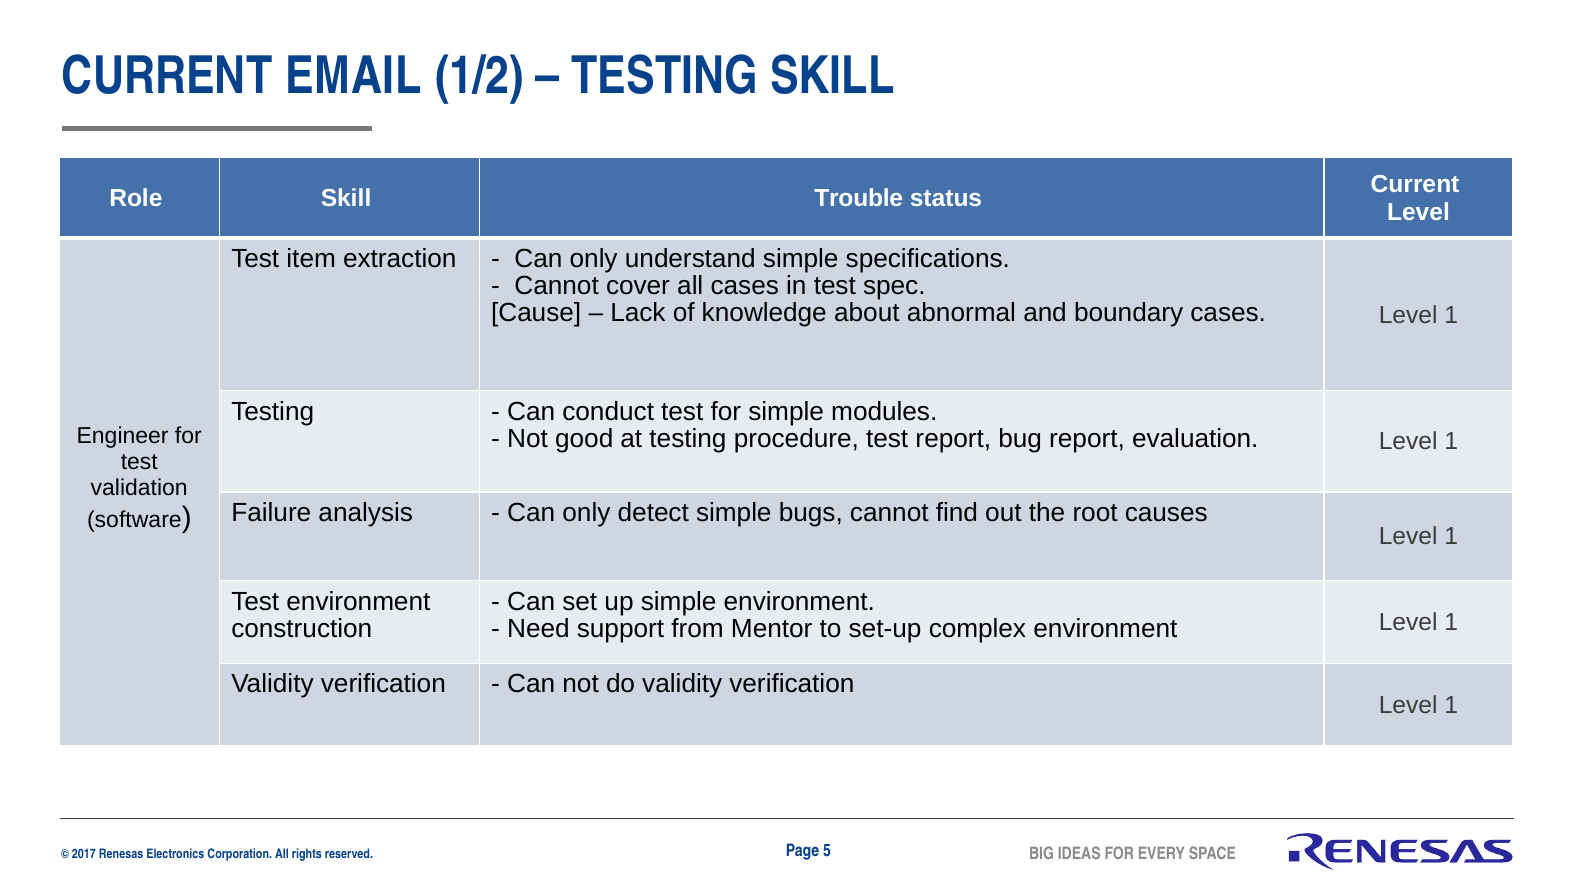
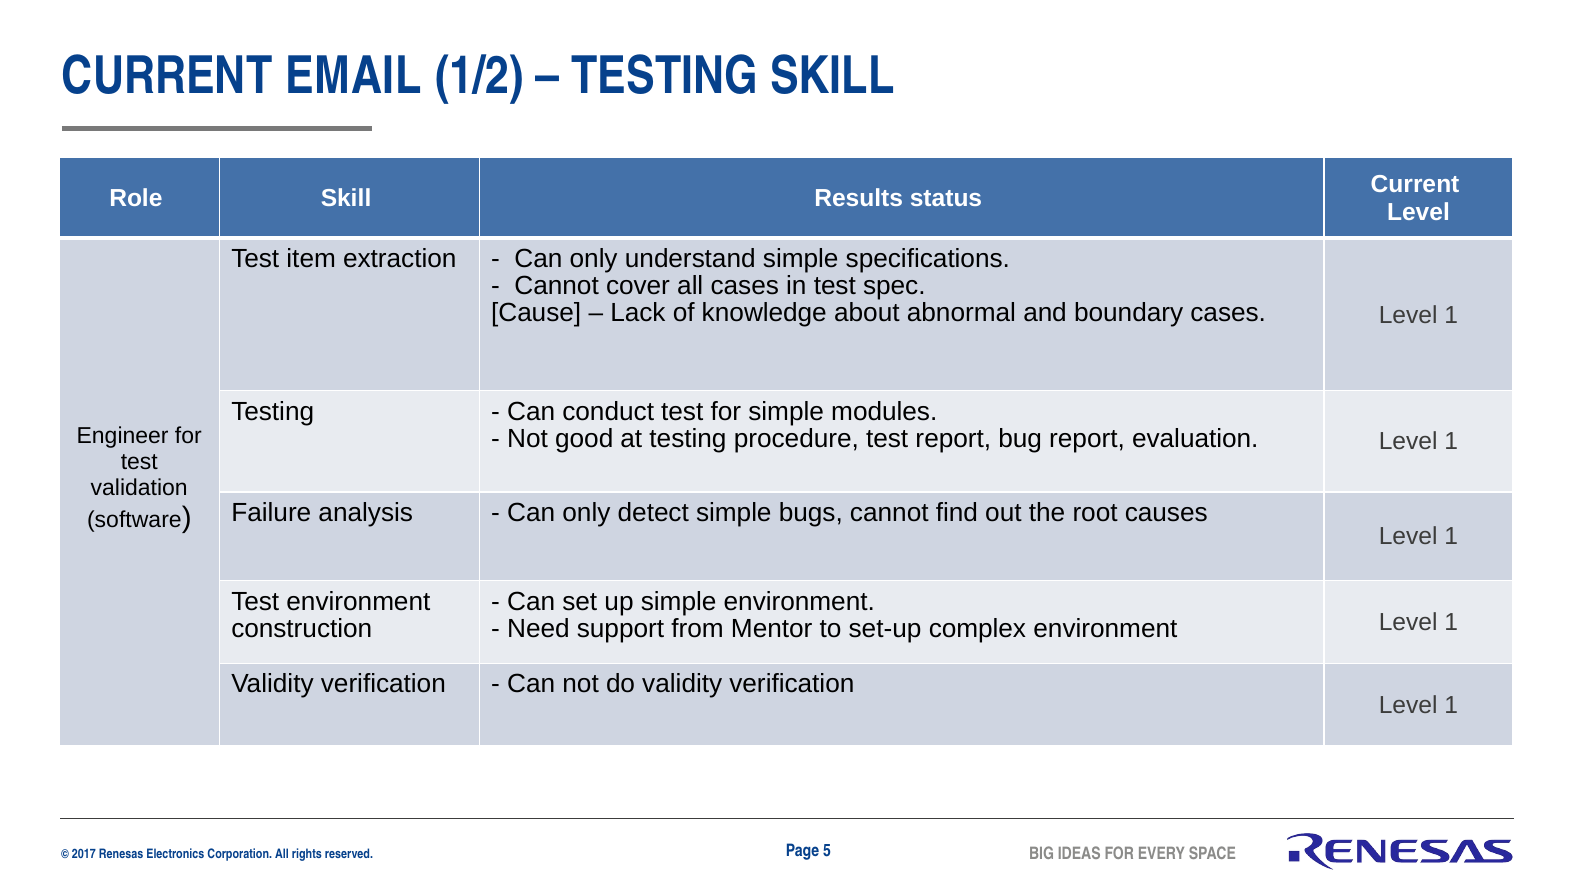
Trouble: Trouble -> Results
